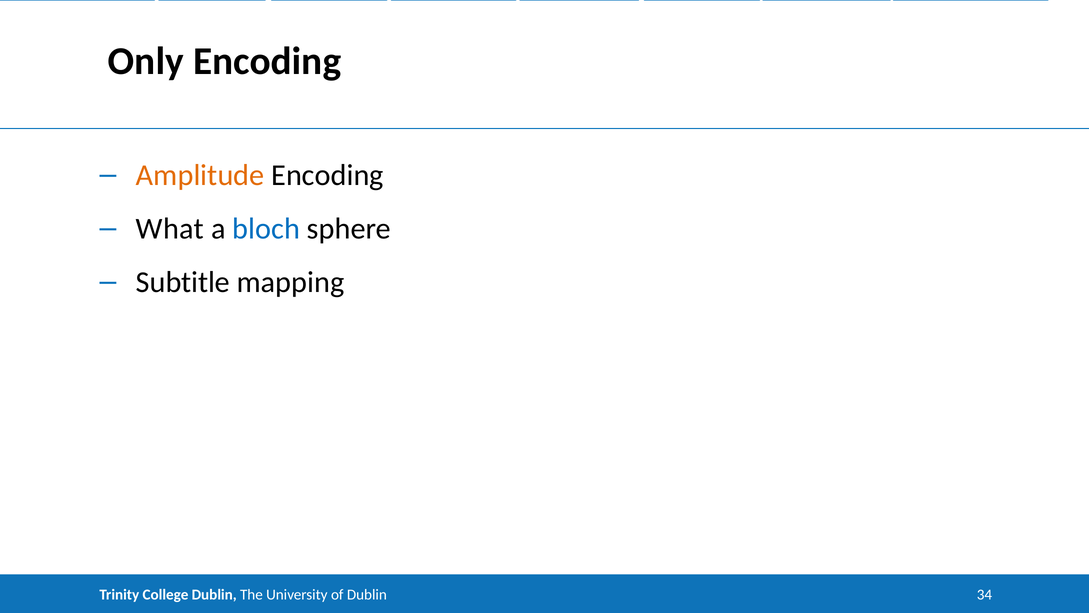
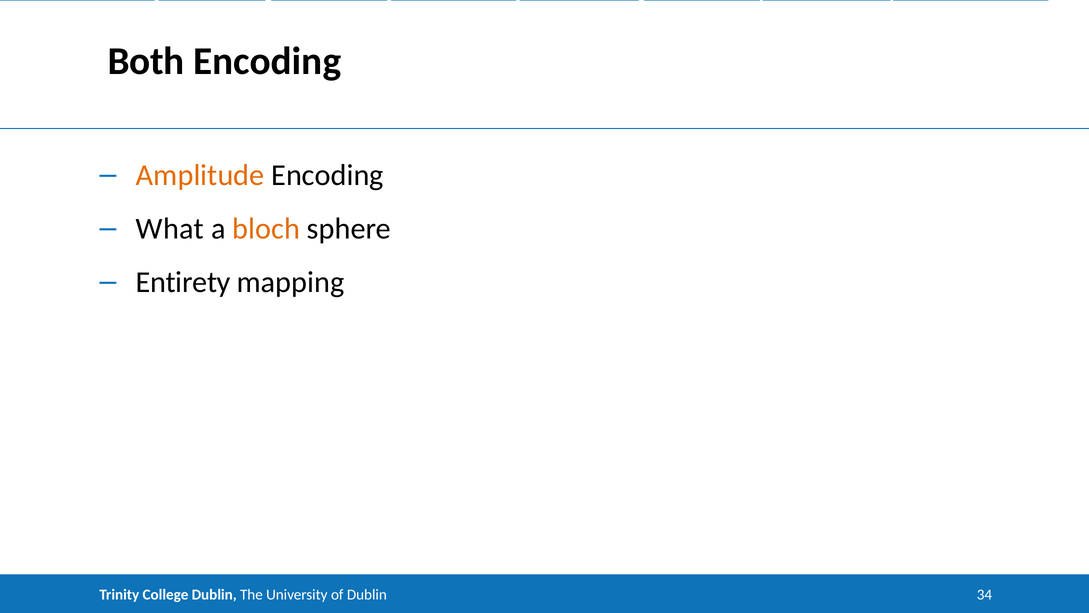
Only: Only -> Both
bloch colour: blue -> orange
Subtitle: Subtitle -> Entirety
